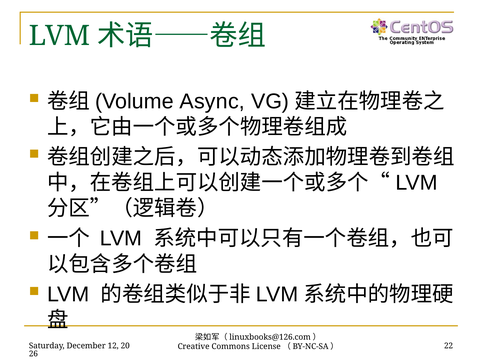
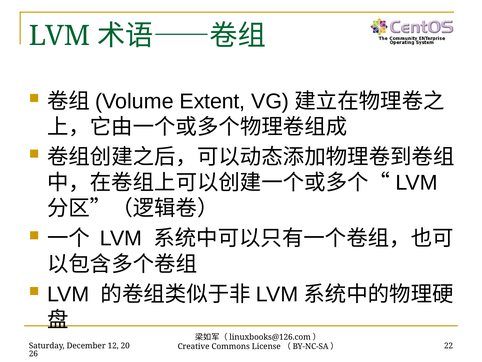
Async: Async -> Extent
